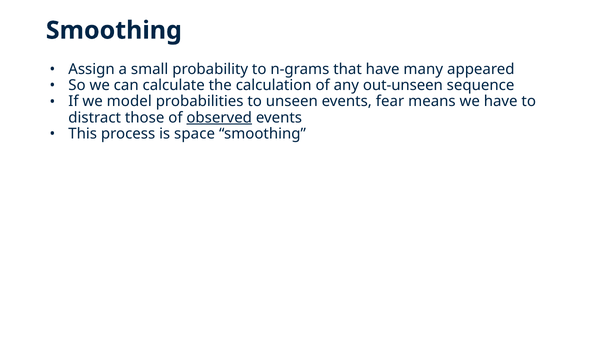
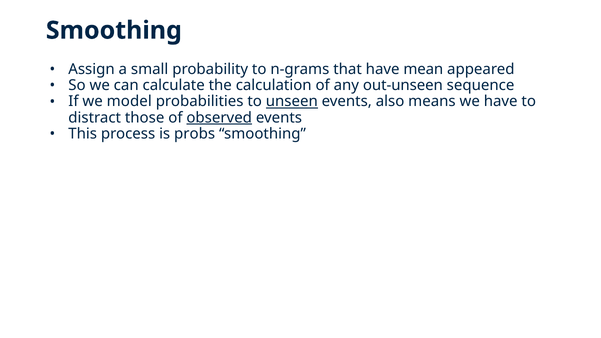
many: many -> mean
unseen underline: none -> present
fear: fear -> also
space: space -> probs
